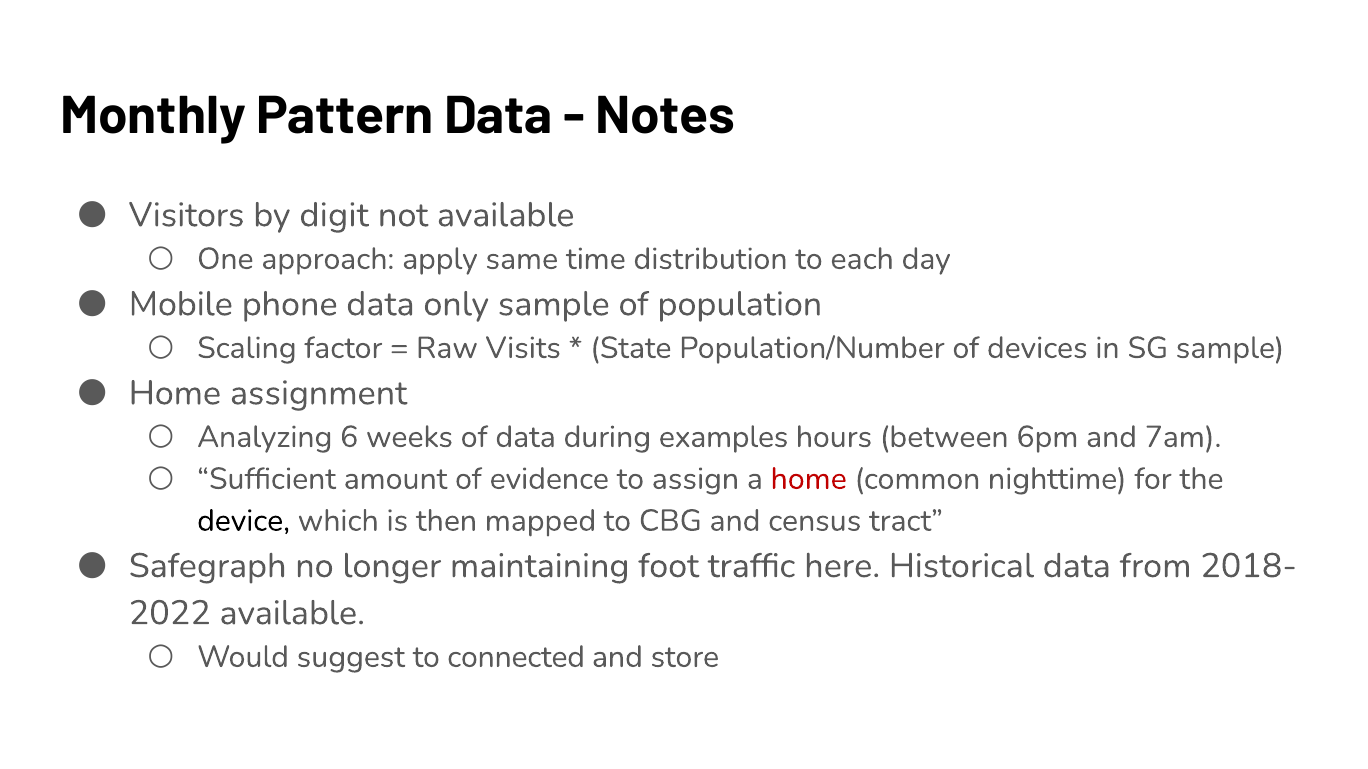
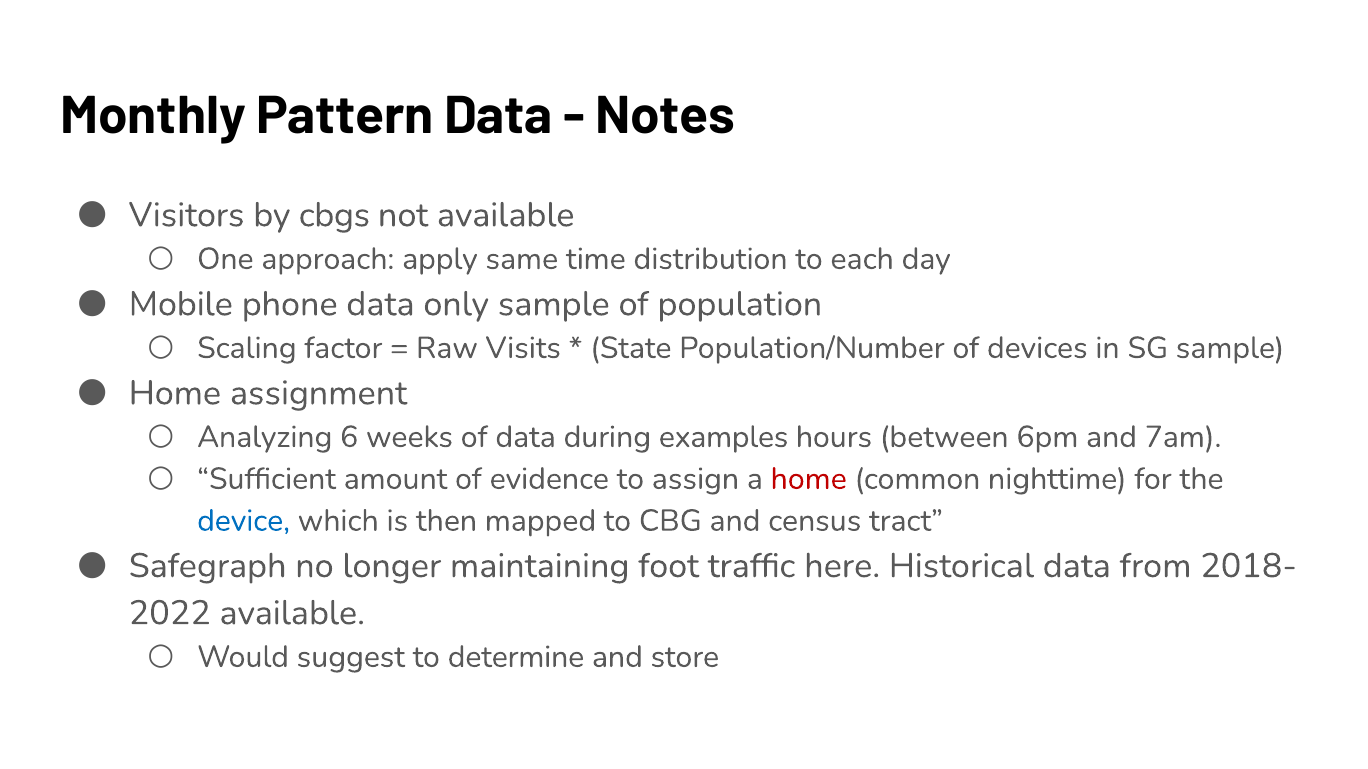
digit: digit -> cbgs
device colour: black -> blue
connected: connected -> determine
